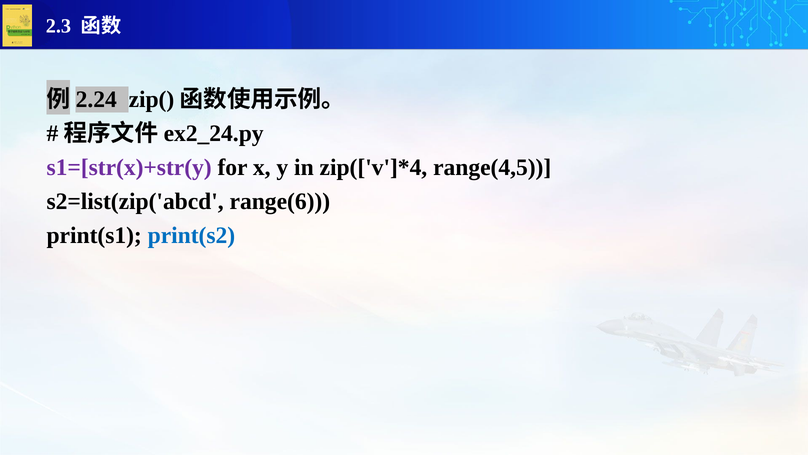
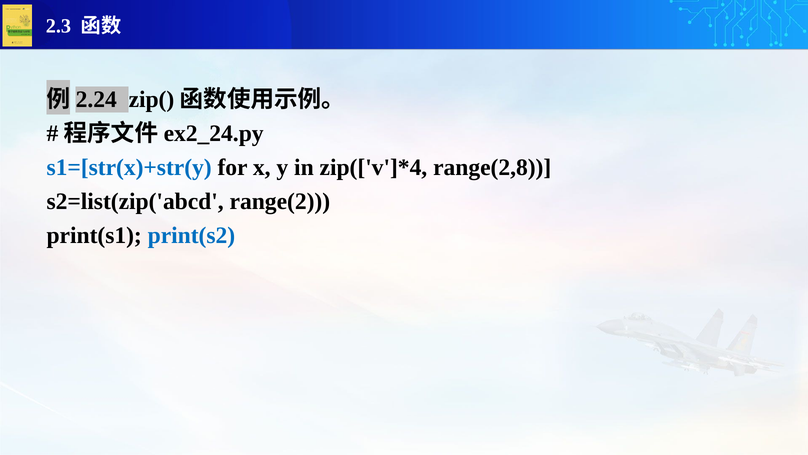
s1=[str(x)+str(y colour: purple -> blue
range(4,5: range(4,5 -> range(2,8
range(6: range(6 -> range(2
